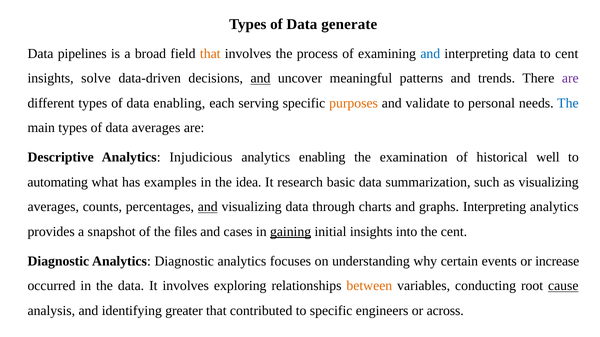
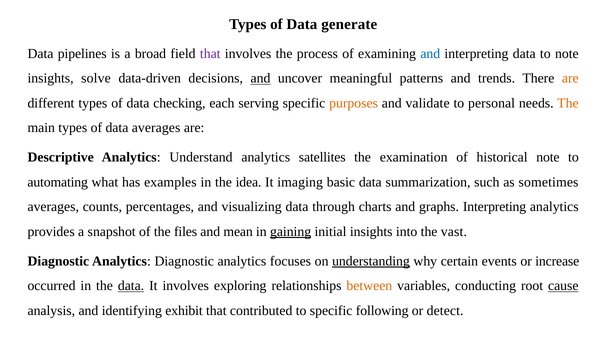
that at (210, 54) colour: orange -> purple
to cent: cent -> note
are at (570, 78) colour: purple -> orange
data enabling: enabling -> checking
The at (568, 103) colour: blue -> orange
Injudicious: Injudicious -> Understand
analytics enabling: enabling -> satellites
historical well: well -> note
research: research -> imaging
as visualizing: visualizing -> sometimes
and at (208, 207) underline: present -> none
cases: cases -> mean
the cent: cent -> vast
understanding underline: none -> present
data at (131, 286) underline: none -> present
greater: greater -> exhibit
engineers: engineers -> following
across: across -> detect
